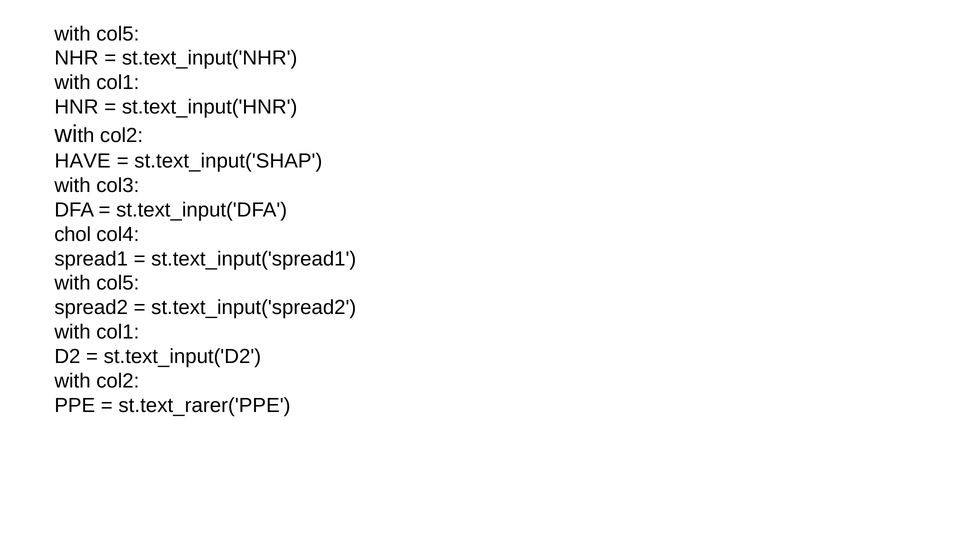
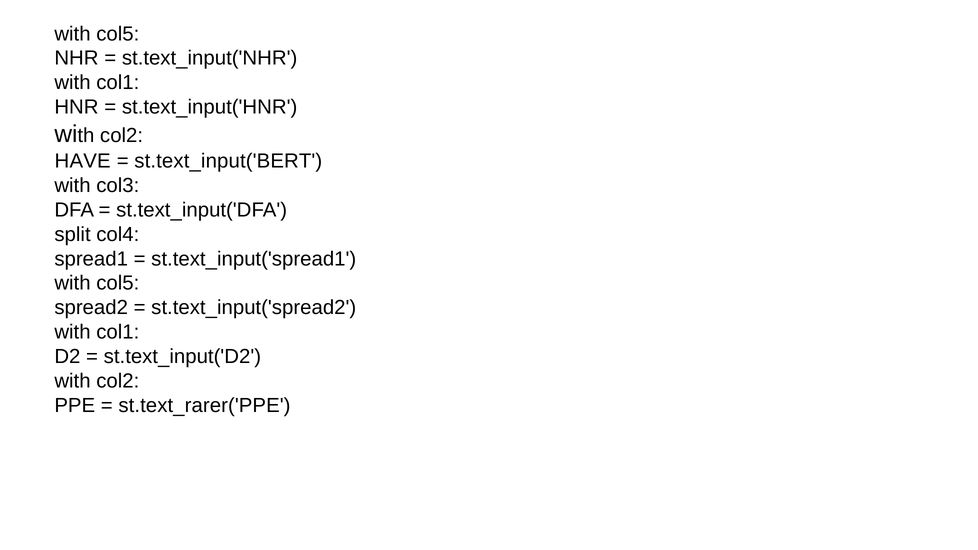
st.text_input('SHAP: st.text_input('SHAP -> st.text_input('BERT
chol: chol -> split
